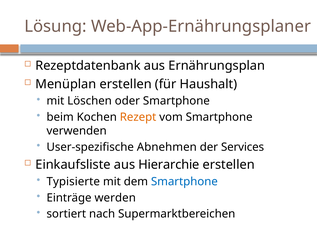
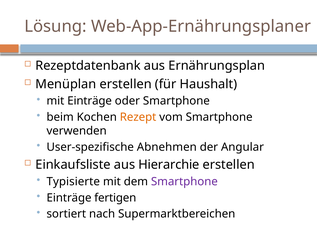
mit Löschen: Löschen -> Einträge
Services: Services -> Angular
Smartphone at (184, 181) colour: blue -> purple
werden: werden -> fertigen
